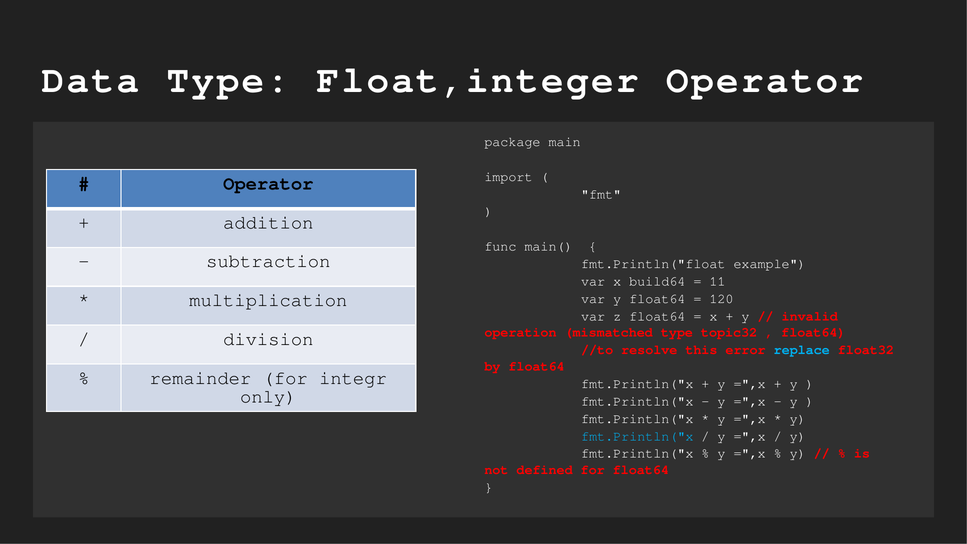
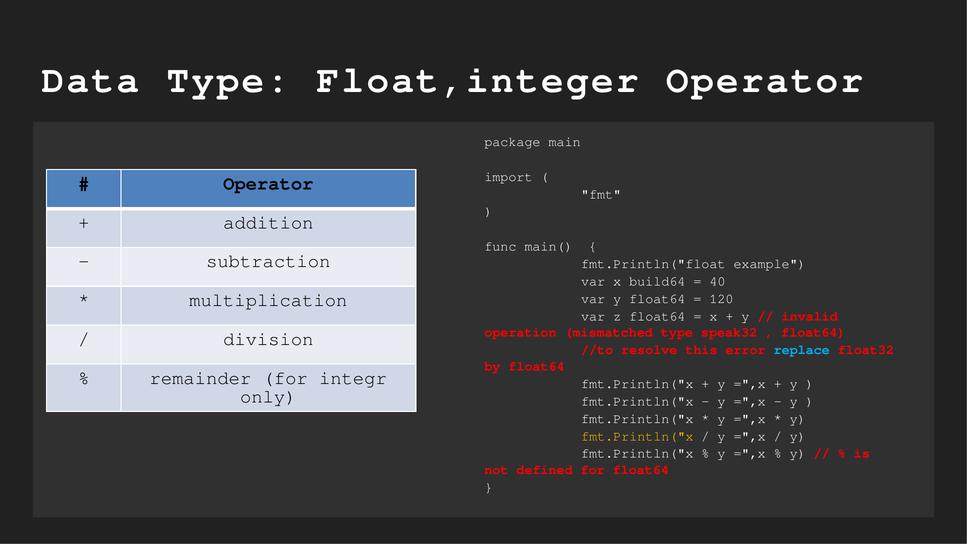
11: 11 -> 40
topic32: topic32 -> speak32
fmt.Println("x at (637, 436) colour: light blue -> yellow
